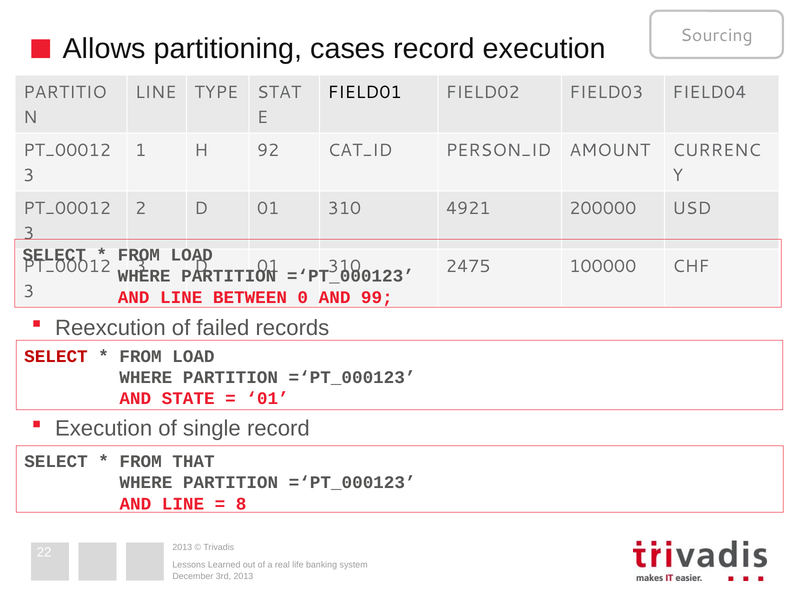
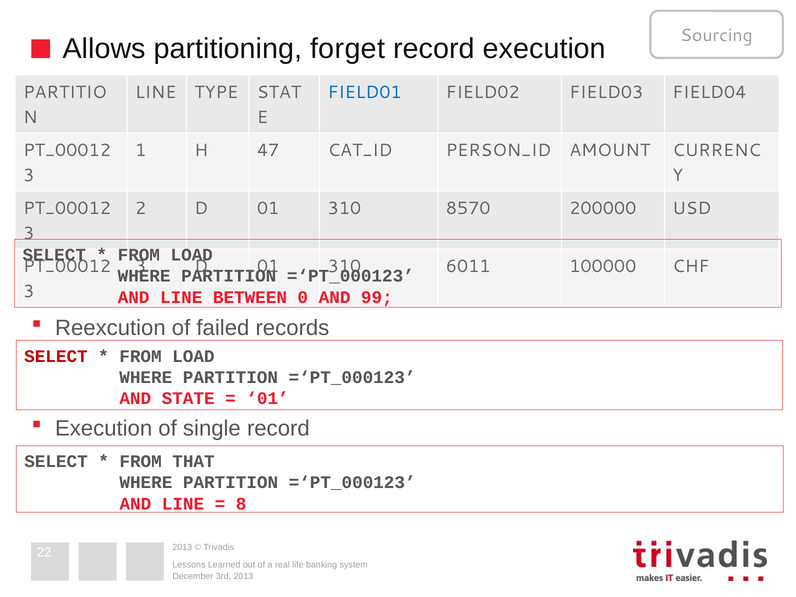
cases: cases -> forget
FIELD01 colour: black -> blue
92: 92 -> 47
4921: 4921 -> 8570
2475: 2475 -> 6011
